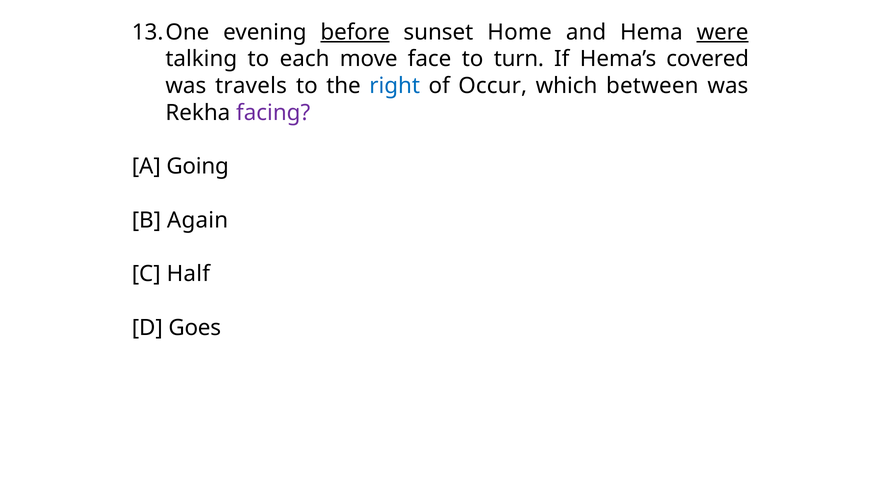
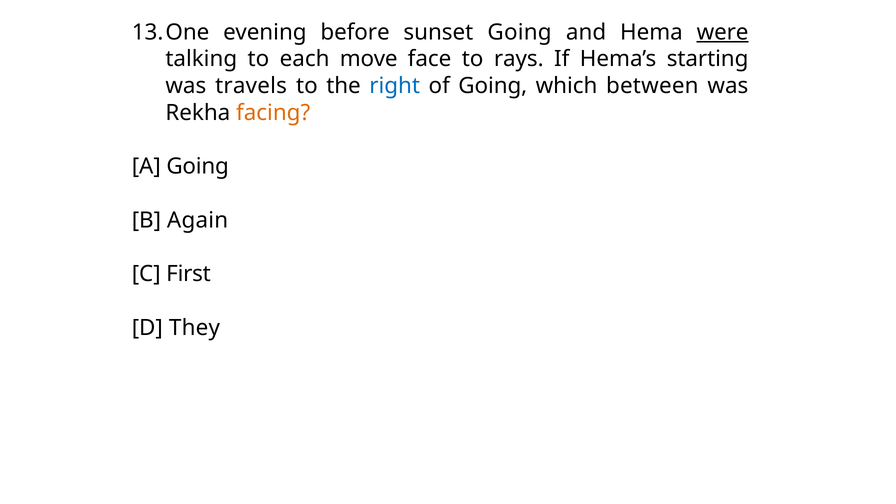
before underline: present -> none
sunset Home: Home -> Going
turn: turn -> rays
covered: covered -> starting
of Occur: Occur -> Going
facing colour: purple -> orange
Half: Half -> First
Goes: Goes -> They
